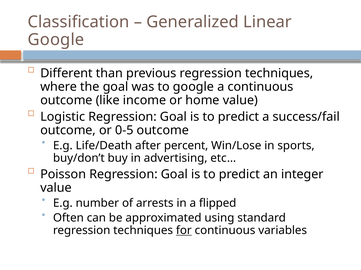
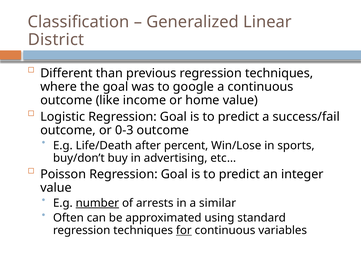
Google at (56, 40): Google -> District
0-5: 0-5 -> 0-3
number underline: none -> present
flipped: flipped -> similar
